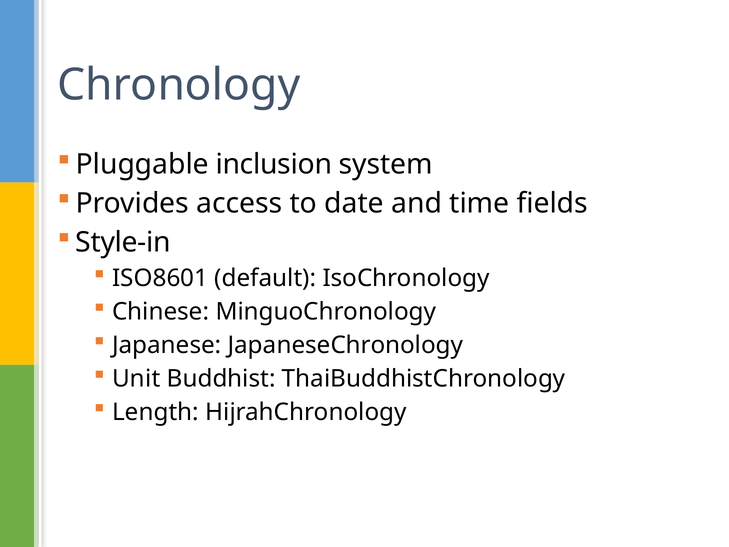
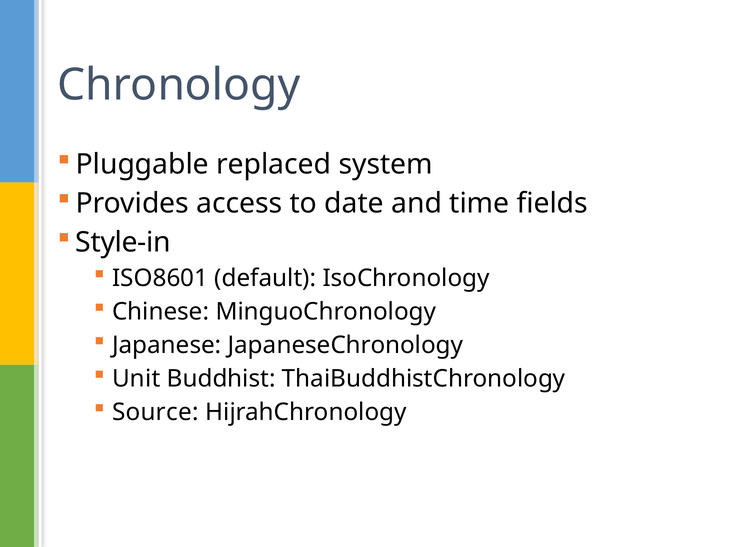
inclusion: inclusion -> replaced
Length: Length -> Source
